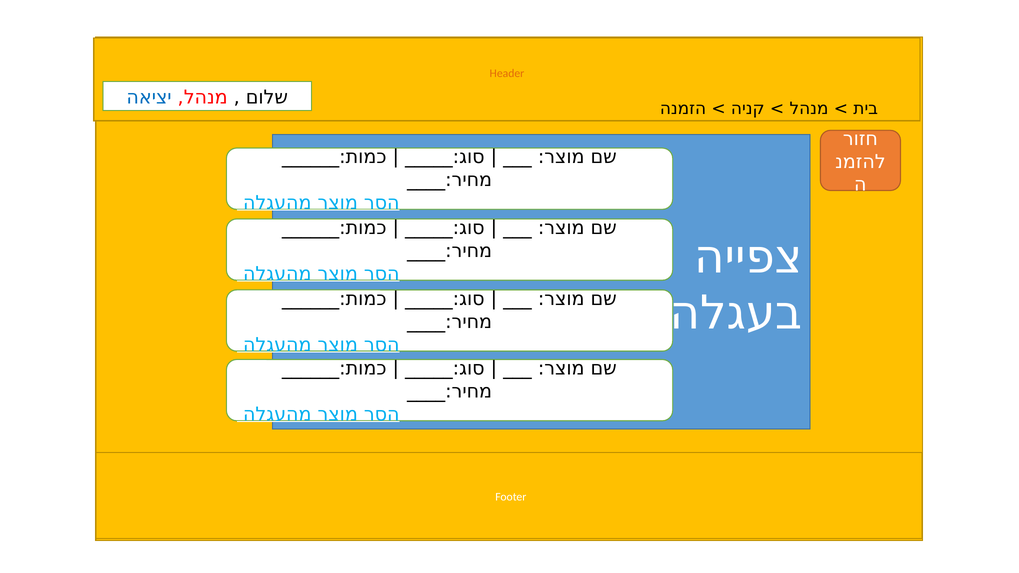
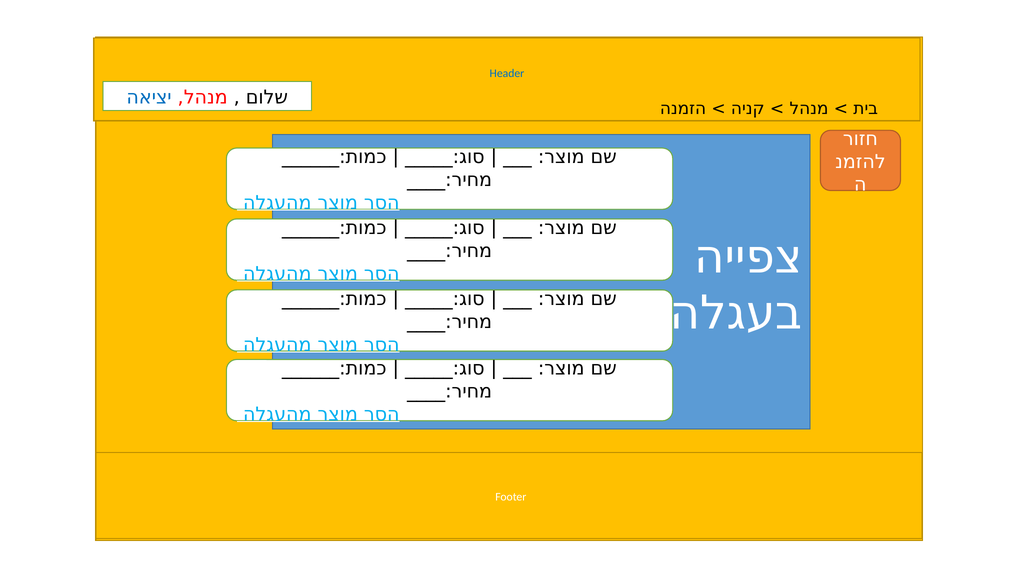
Header colour: orange -> blue
